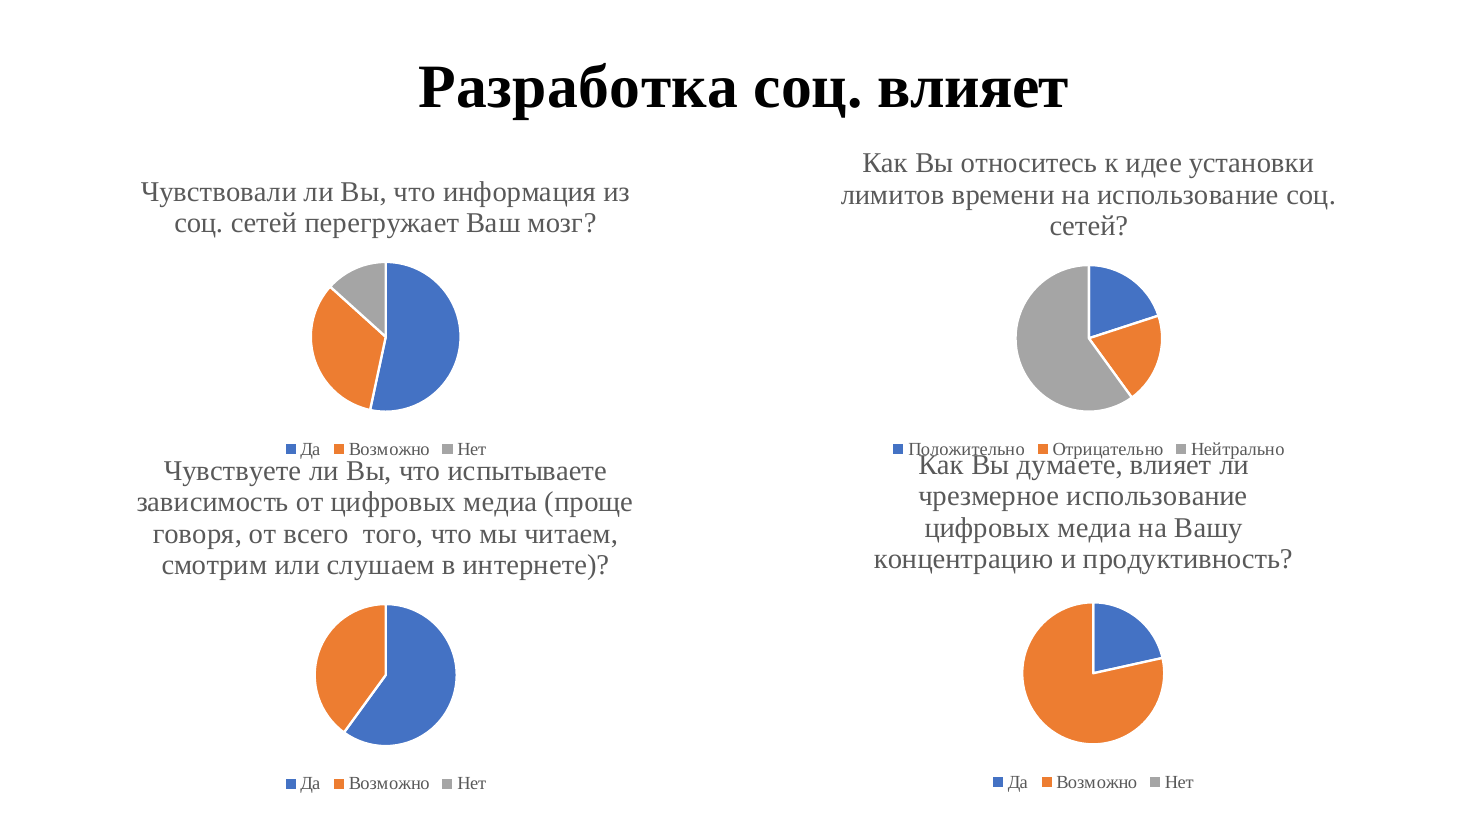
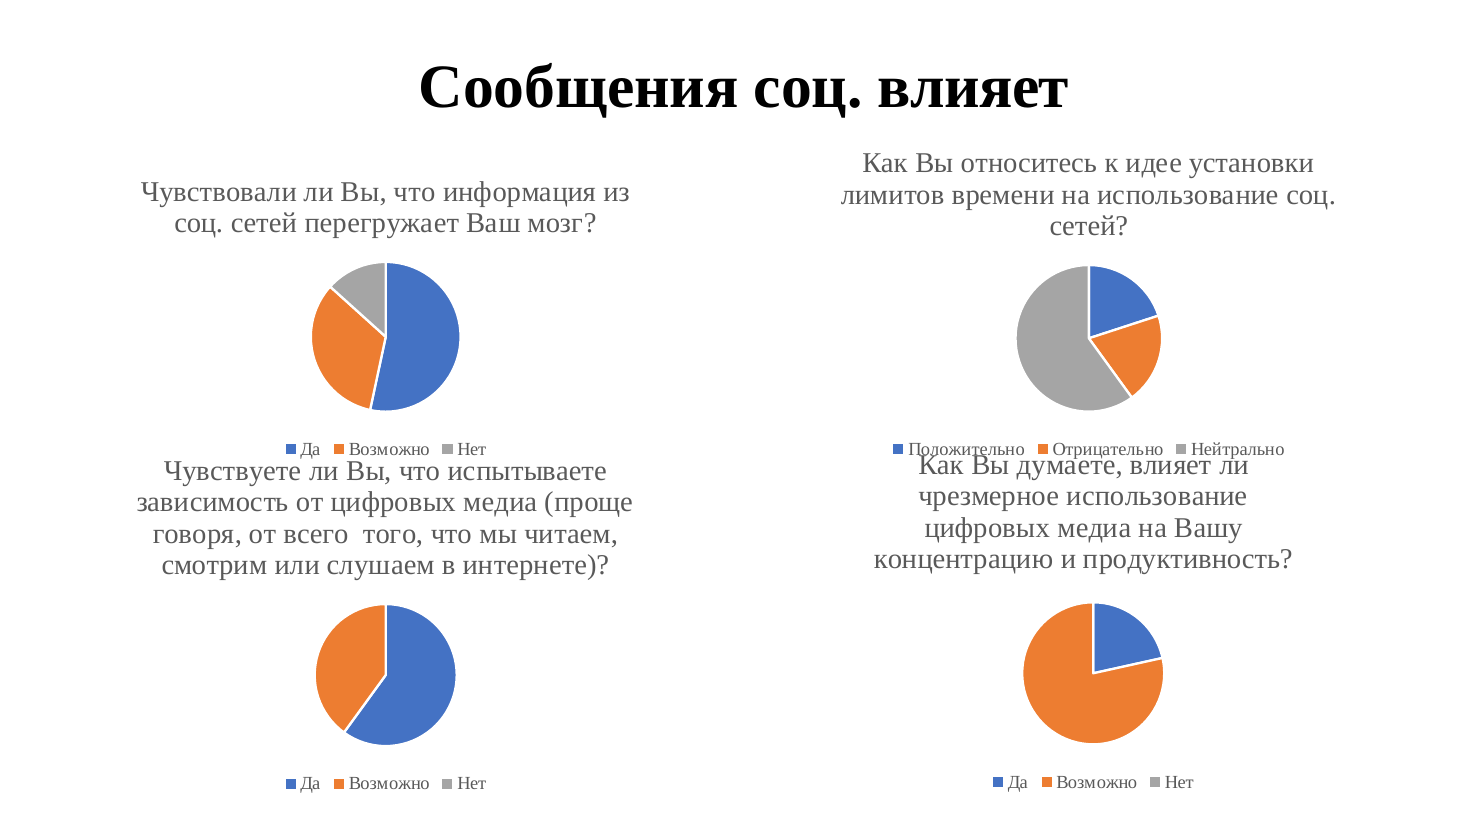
Разработка: Разработка -> Сообщения
